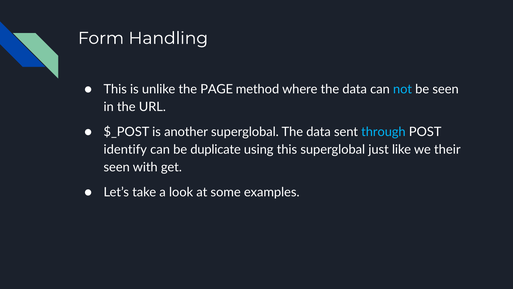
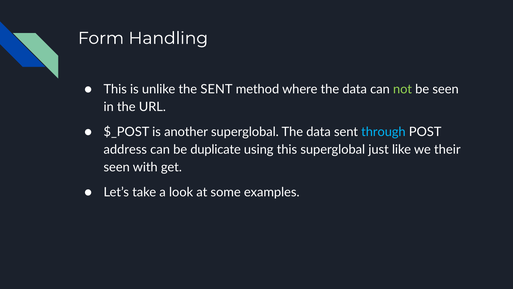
the PAGE: PAGE -> SENT
not colour: light blue -> light green
identify: identify -> address
